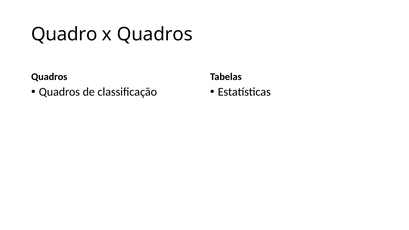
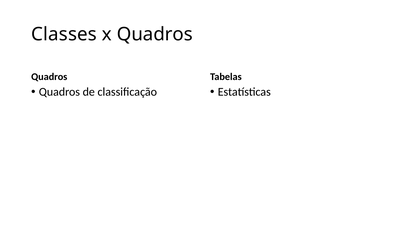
Quadro: Quadro -> Classes
